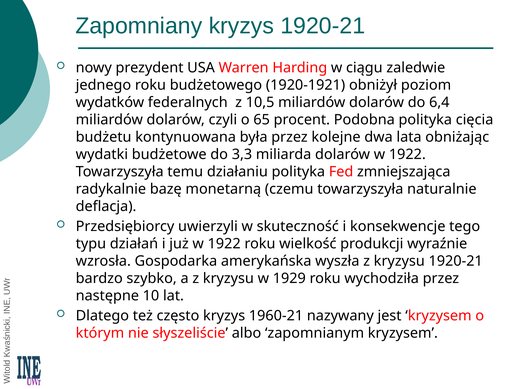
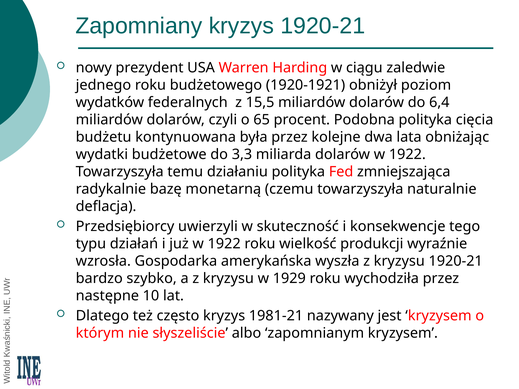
10,5: 10,5 -> 15,5
1960-21: 1960-21 -> 1981-21
